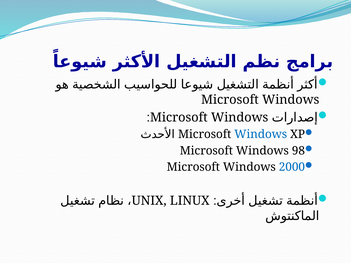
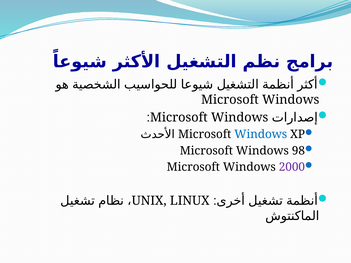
2000 colour: blue -> purple
